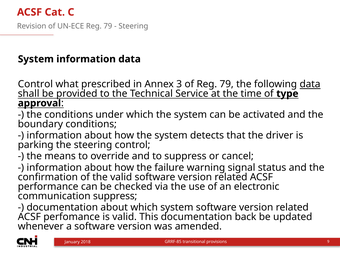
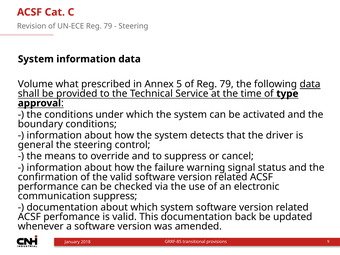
Control at (35, 84): Control -> Volume
3: 3 -> 5
parking: parking -> general
